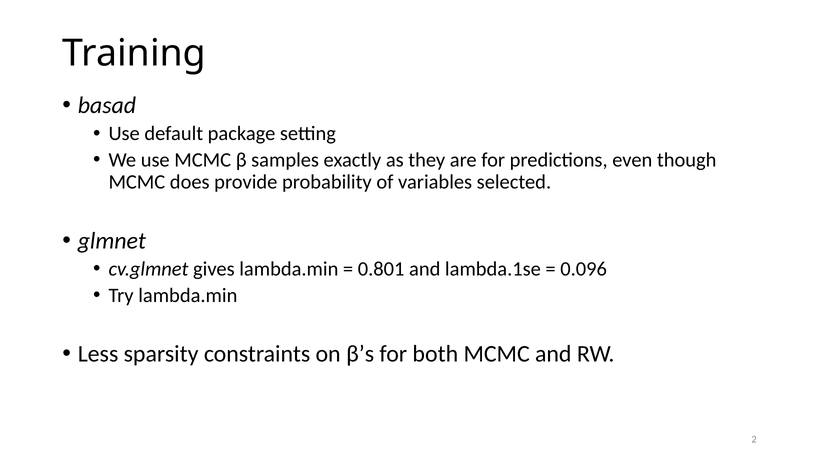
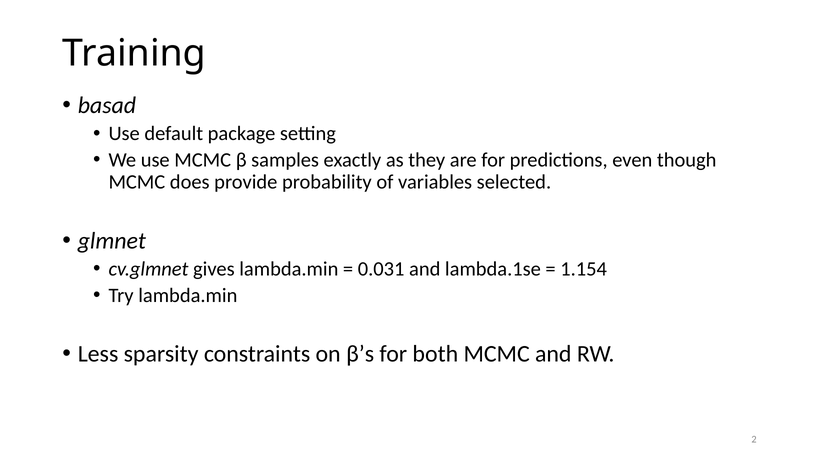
0.801: 0.801 -> 0.031
0.096: 0.096 -> 1.154
